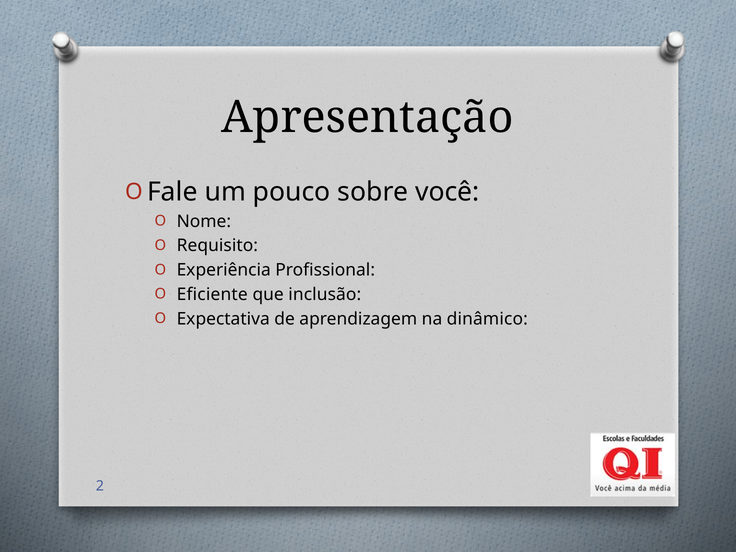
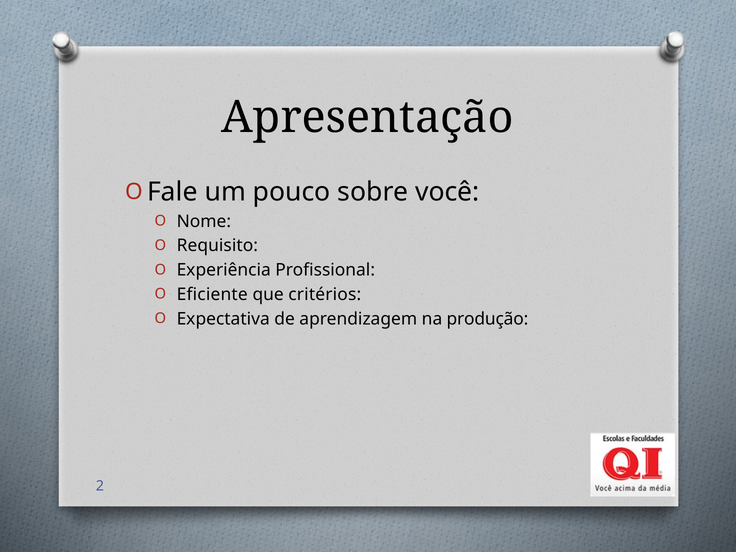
inclusão: inclusão -> critérios
dinâmico: dinâmico -> produção
